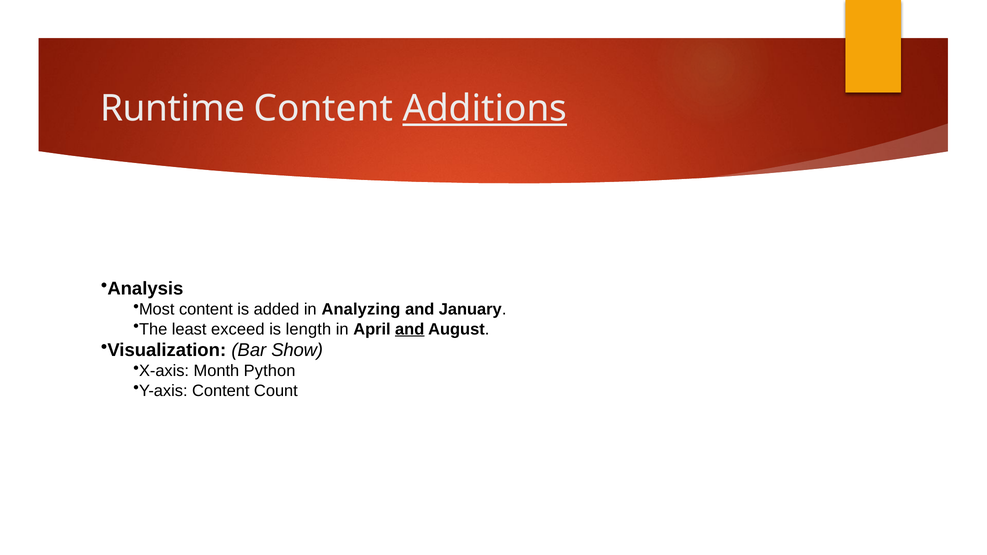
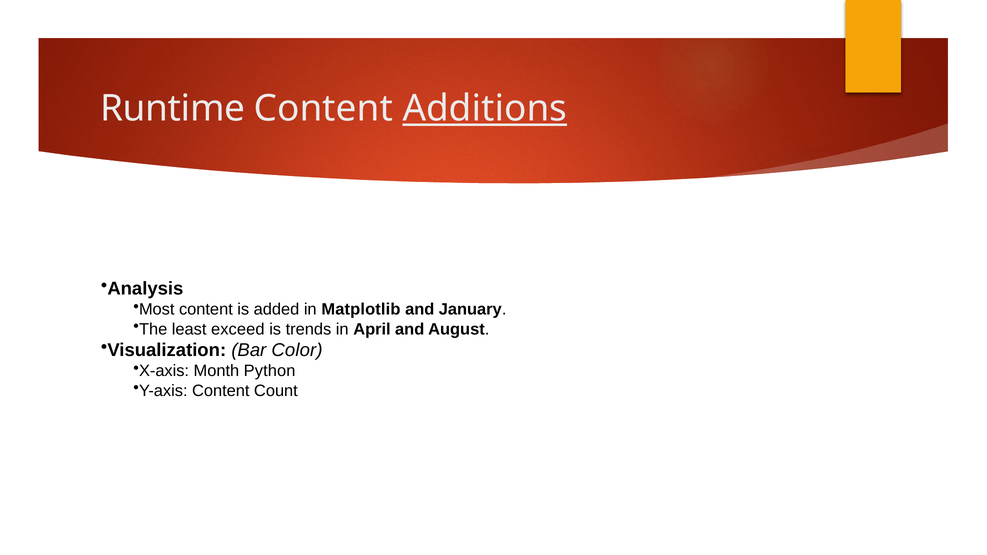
Analyzing: Analyzing -> Matplotlib
length: length -> trends
and at (410, 329) underline: present -> none
Show: Show -> Color
